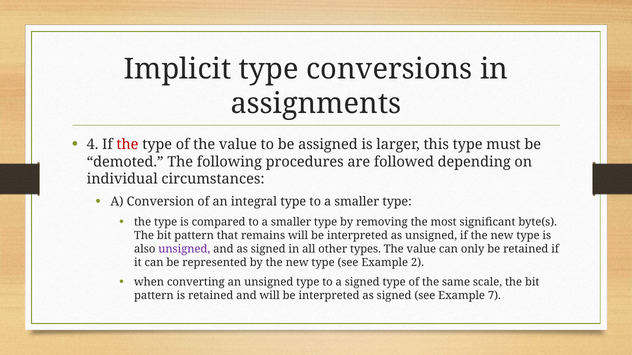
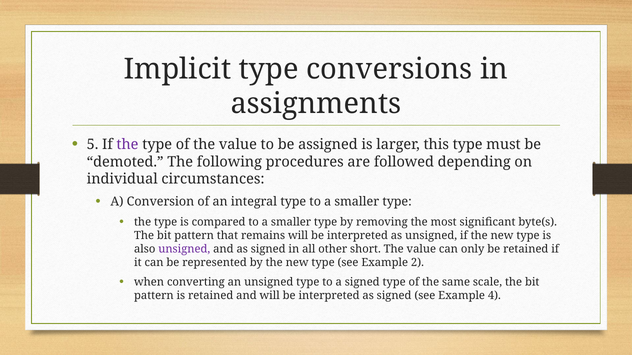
4: 4 -> 5
the at (127, 145) colour: red -> purple
types: types -> short
7: 7 -> 4
